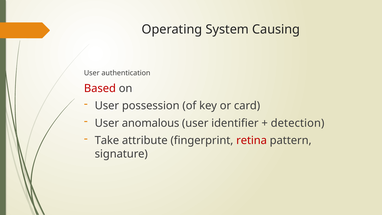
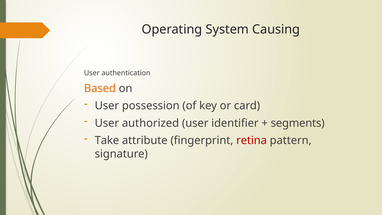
Based colour: red -> orange
anomalous: anomalous -> authorized
detection: detection -> segments
